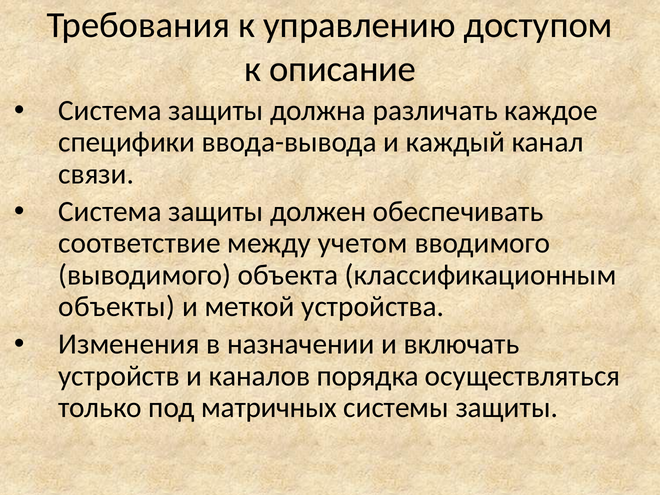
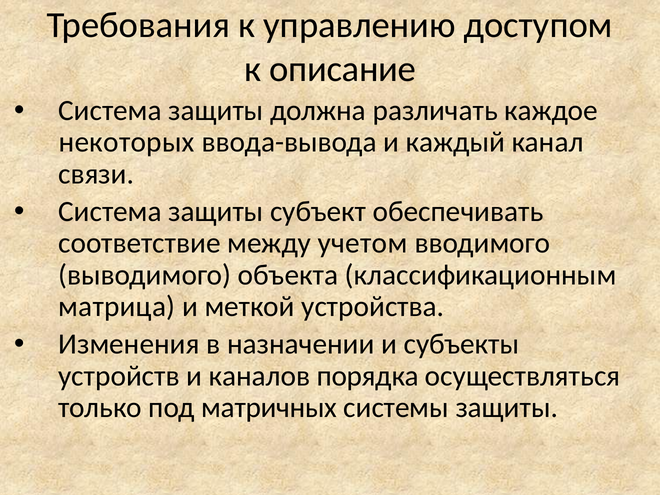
специфики: специфики -> некоторых
должен: должен -> субъект
объекты: объекты -> матрица
включать: включать -> субъекты
